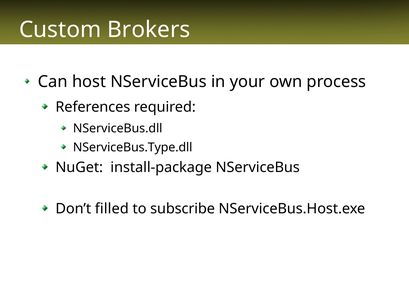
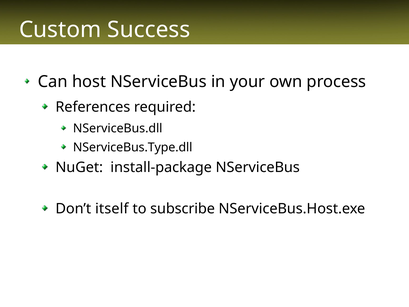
Brokers: Brokers -> Success
filled: filled -> itself
